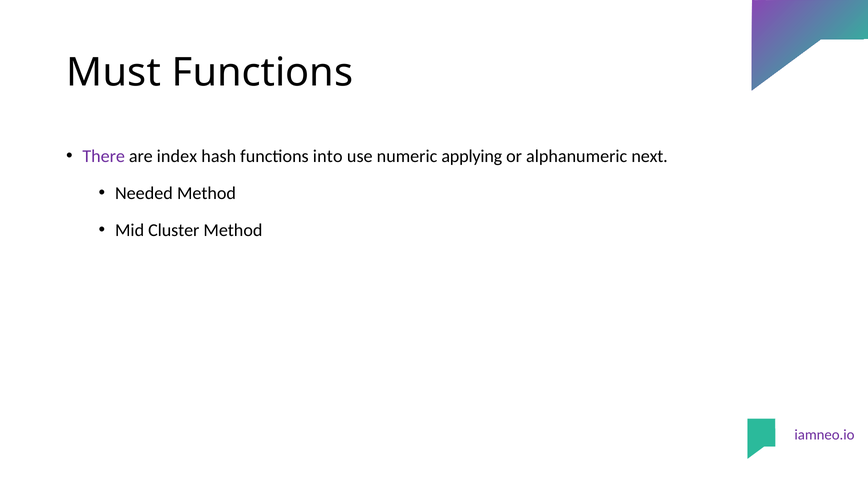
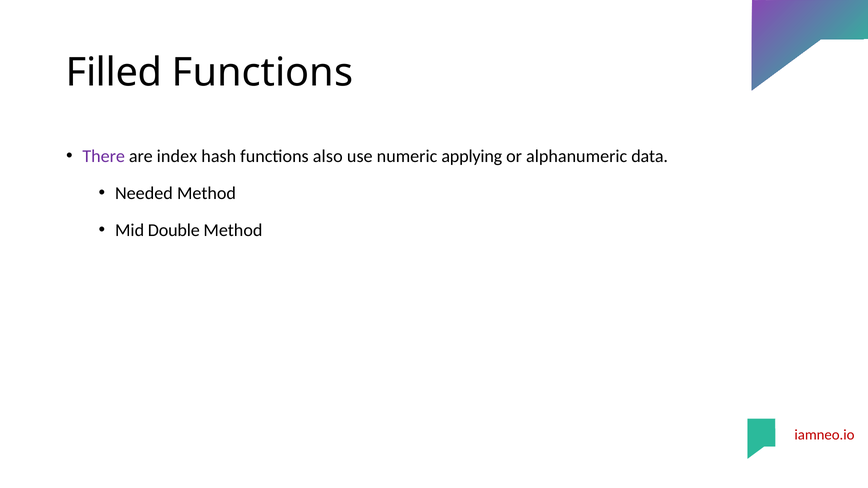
Must: Must -> Filled
into: into -> also
next: next -> data
Cluster: Cluster -> Double
iamneo.io colour: purple -> red
